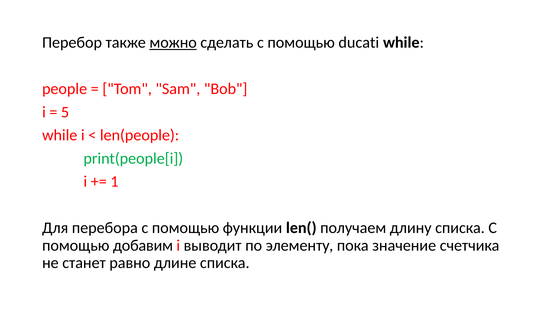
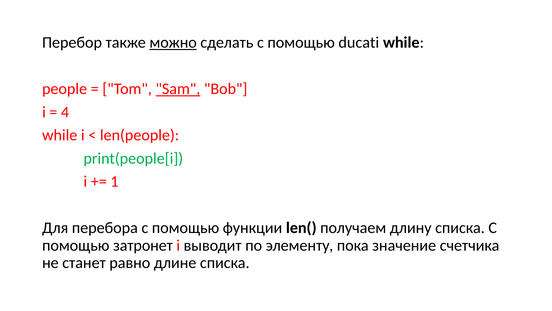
Sam underline: none -> present
5: 5 -> 4
добавим: добавим -> затронет
